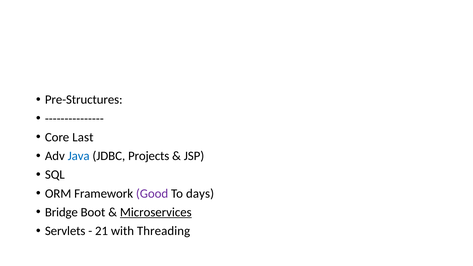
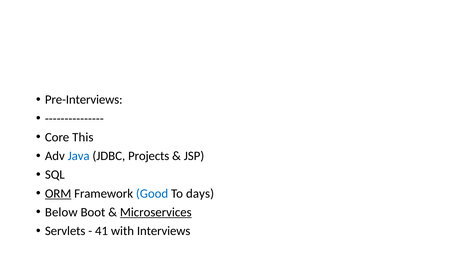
Pre-Structures: Pre-Structures -> Pre-Interviews
Last: Last -> This
ORM underline: none -> present
Good colour: purple -> blue
Bridge: Bridge -> Below
21: 21 -> 41
Threading: Threading -> Interviews
